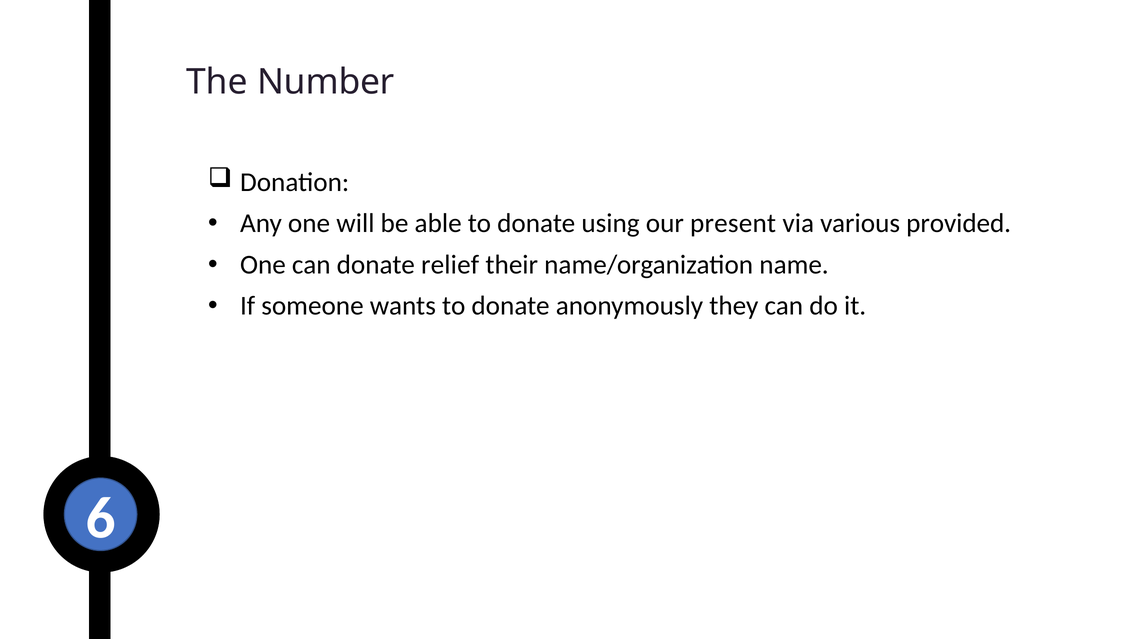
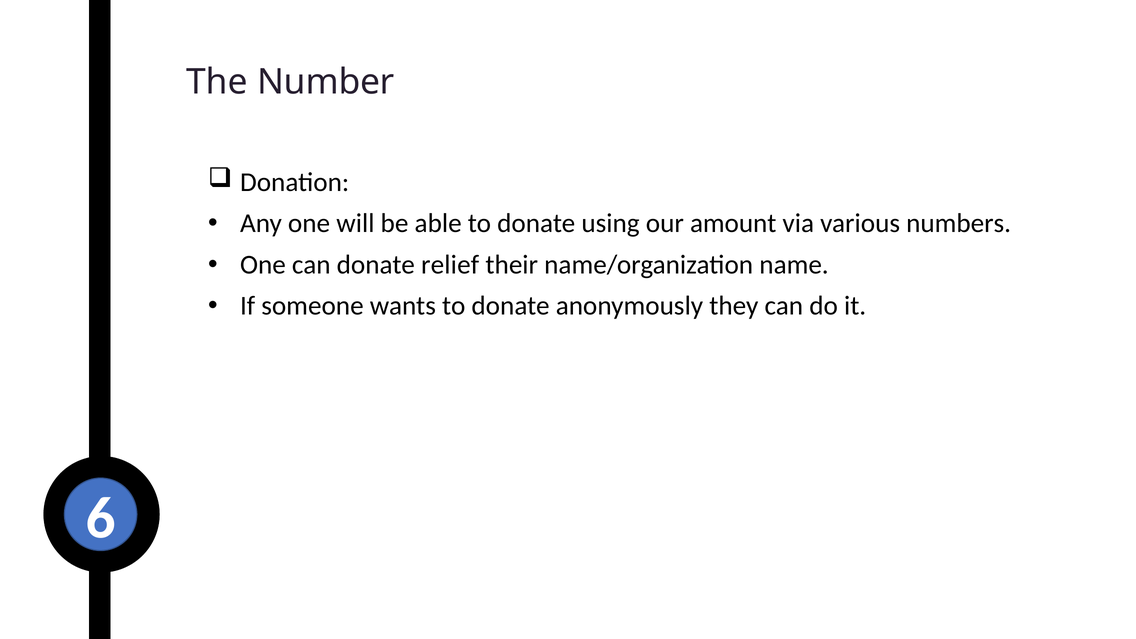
present: present -> amount
provided: provided -> numbers
